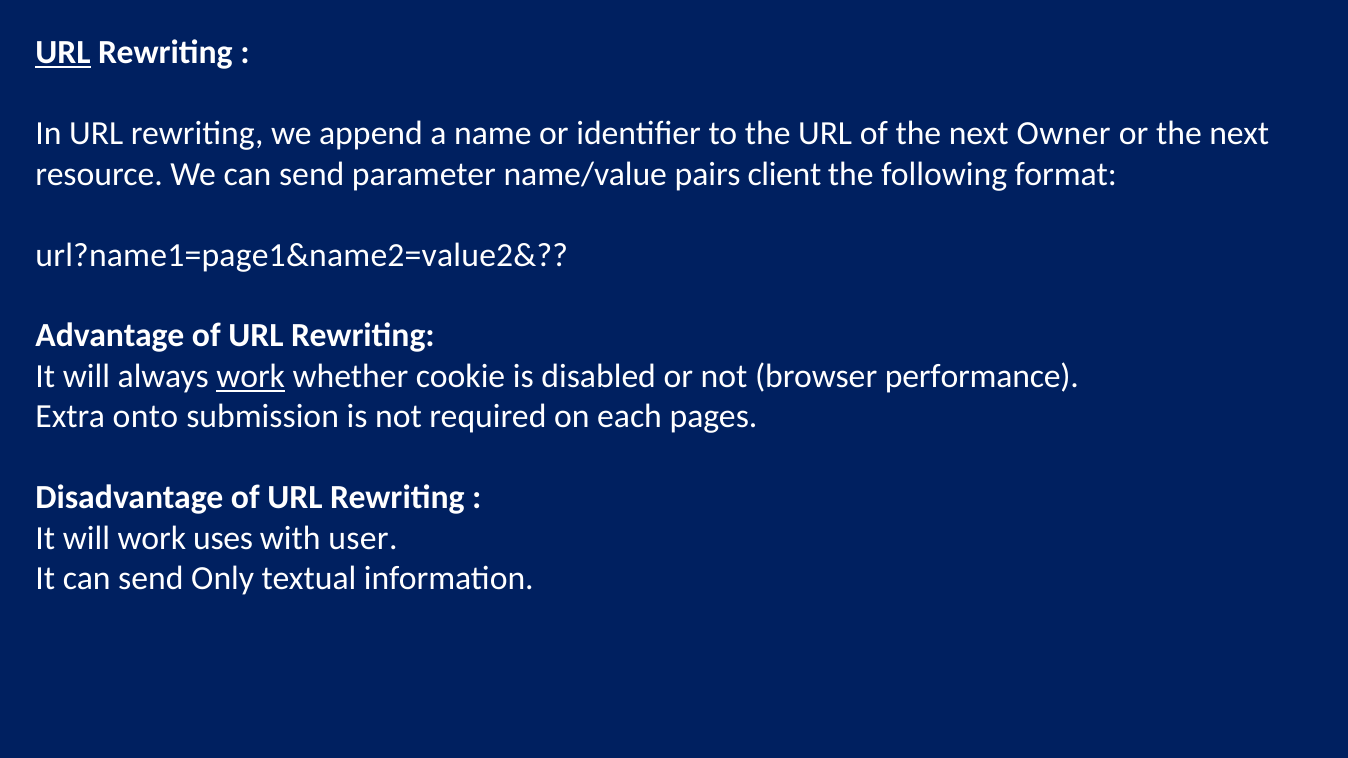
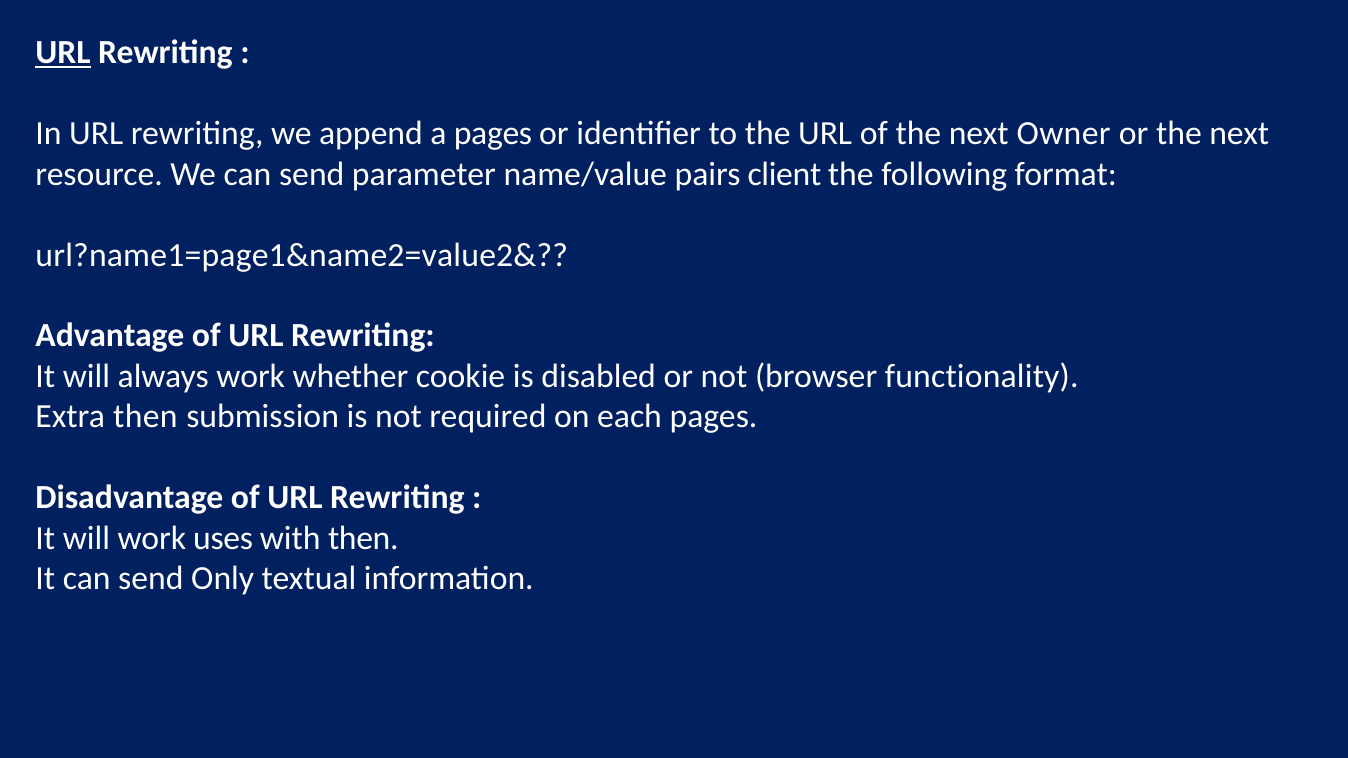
a name: name -> pages
work at (251, 376) underline: present -> none
performance: performance -> functionality
Extra onto: onto -> then
with user: user -> then
